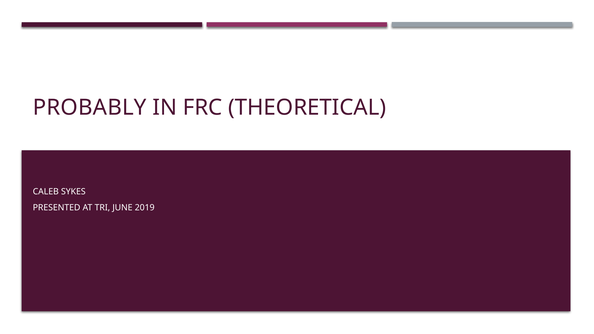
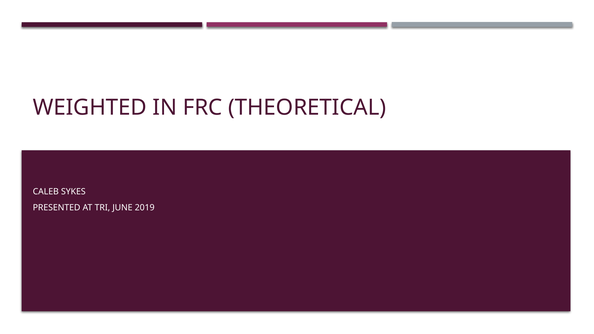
PROBABLY: PROBABLY -> WEIGHTED
